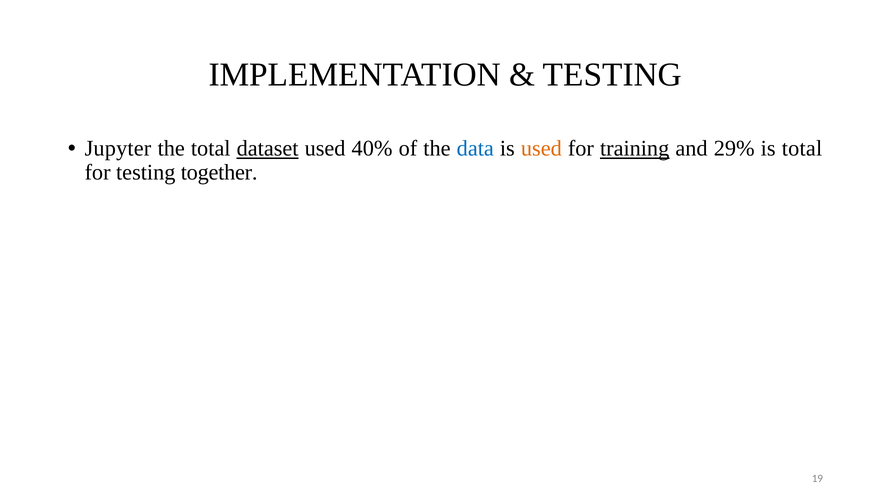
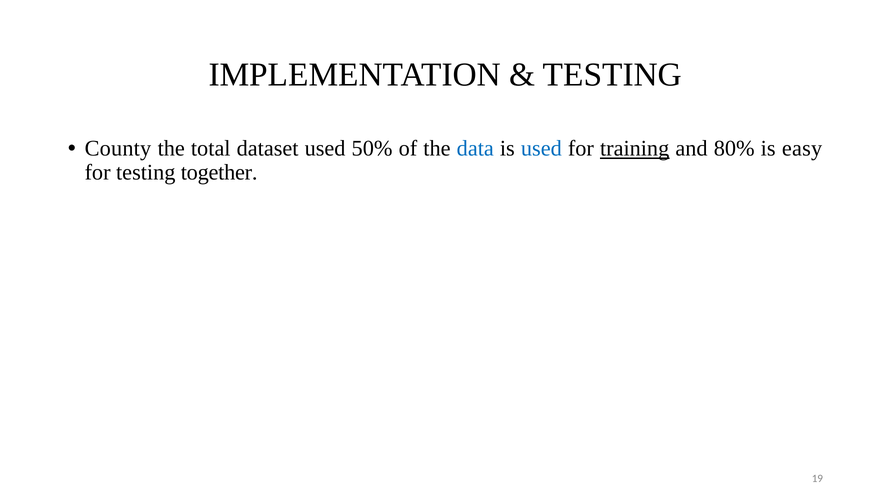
Jupyter: Jupyter -> County
dataset underline: present -> none
40%: 40% -> 50%
used at (541, 149) colour: orange -> blue
29%: 29% -> 80%
is total: total -> easy
